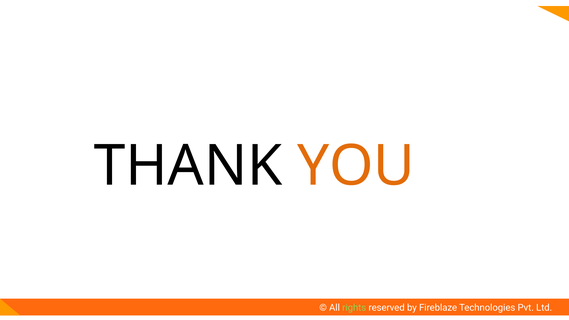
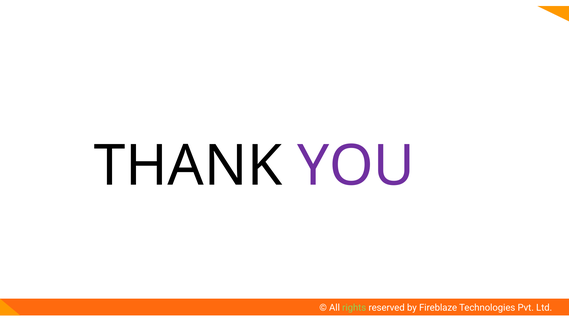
YOU colour: orange -> purple
